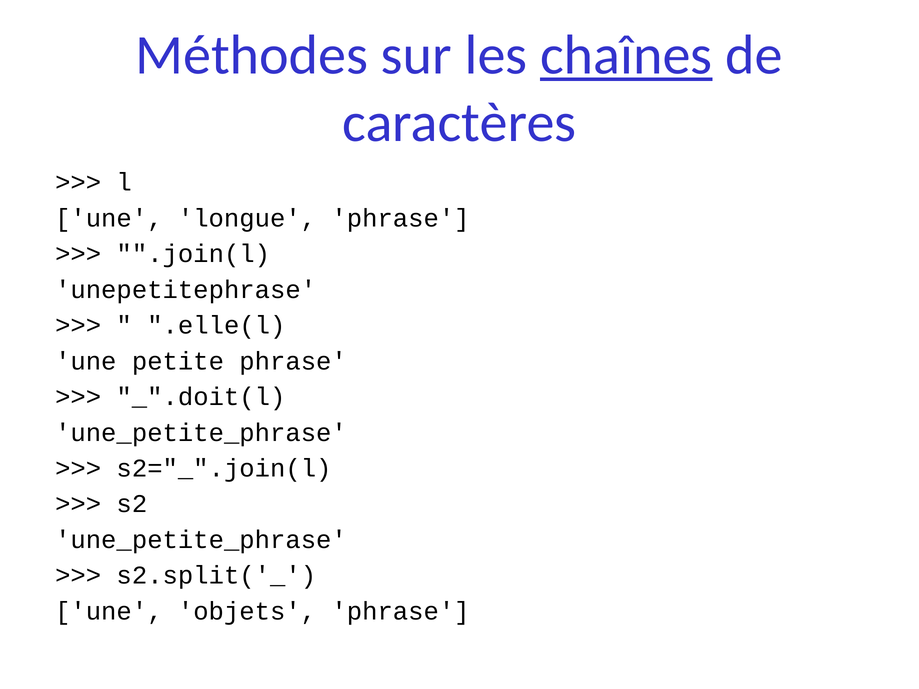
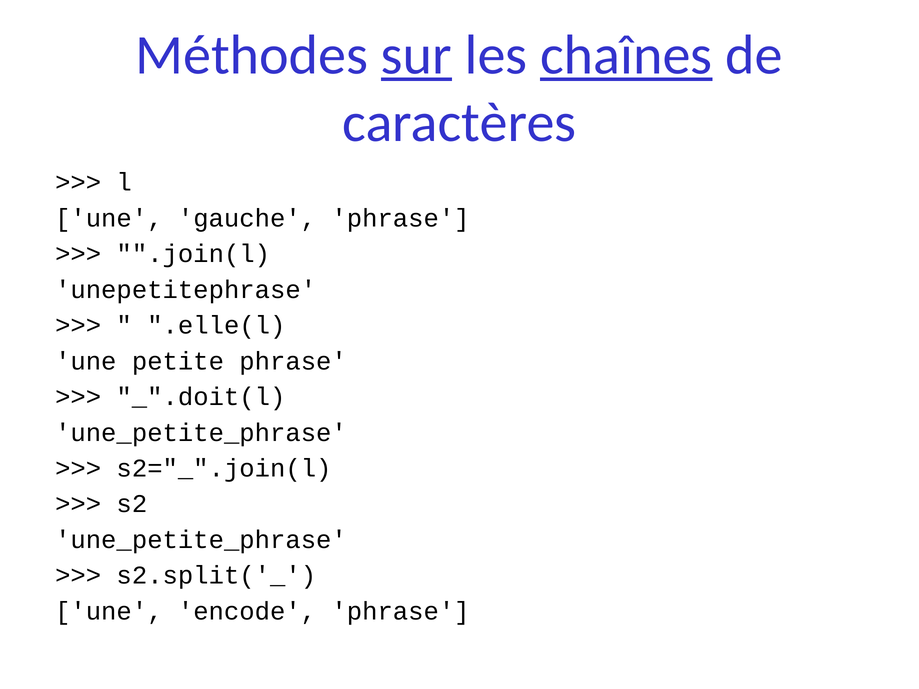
sur underline: none -> present
longue: longue -> gauche
objets: objets -> encode
